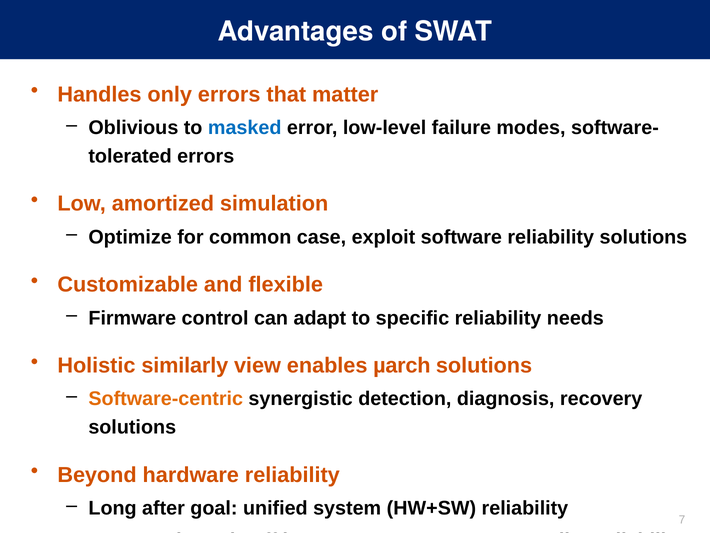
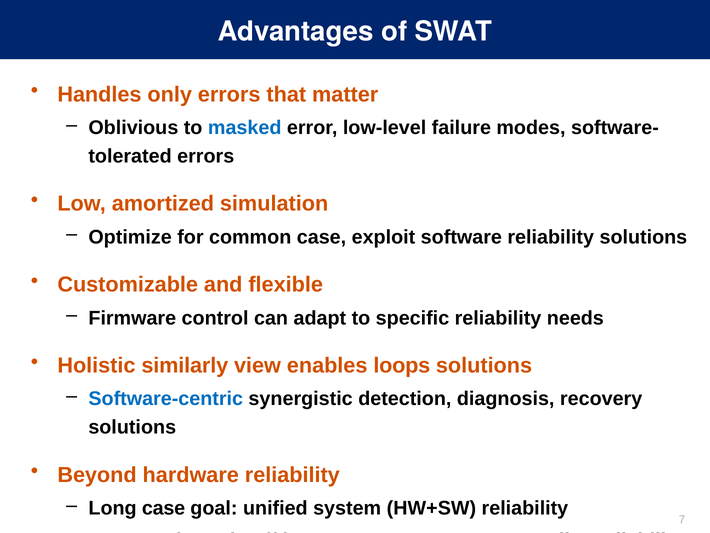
µarch: µarch -> loops
Software-centric colour: orange -> blue
Long after: after -> case
